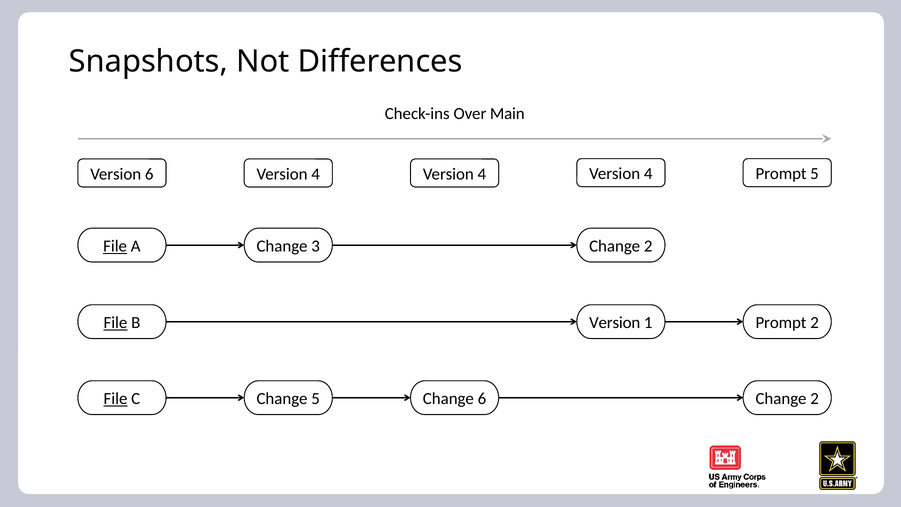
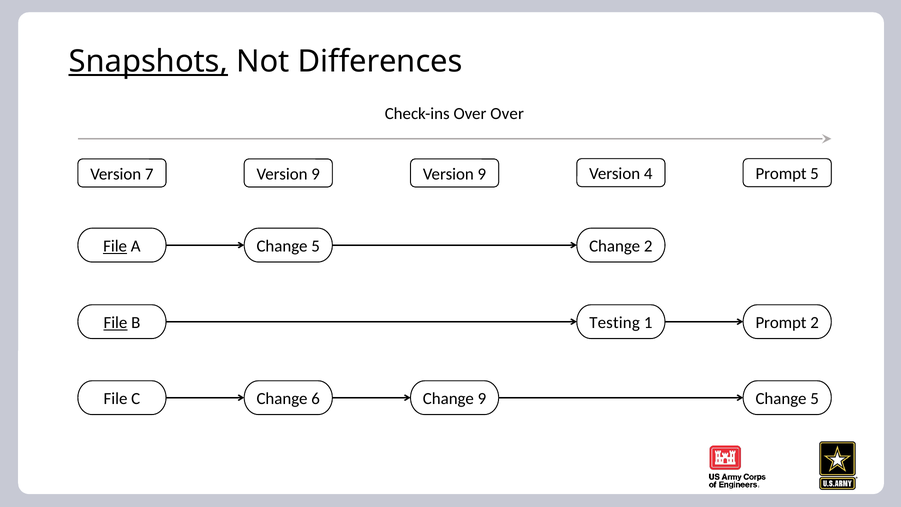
Snapshots underline: none -> present
Over Main: Main -> Over
Version 6: 6 -> 7
4 at (316, 174): 4 -> 9
4 at (482, 174): 4 -> 9
3 at (316, 246): 3 -> 5
Version at (615, 323): Version -> Testing
File at (115, 399) underline: present -> none
Change 5: 5 -> 6
Change 6: 6 -> 9
2 at (815, 399): 2 -> 5
